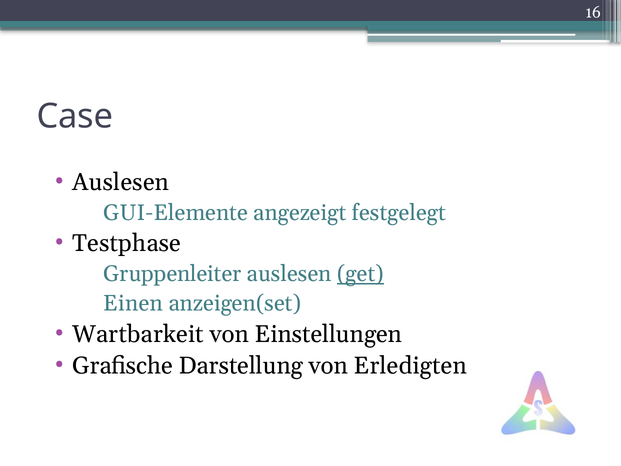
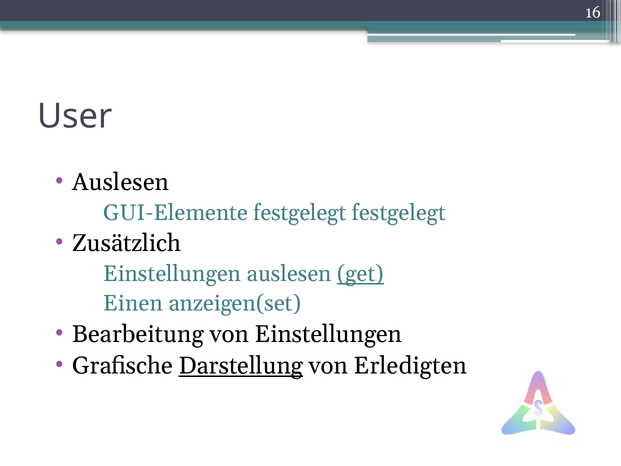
Case: Case -> User
GUI-Elemente angezeigt: angezeigt -> festgelegt
Testphase: Testphase -> Zusätzlich
Gruppenleiter at (172, 274): Gruppenleiter -> Einstellungen
Wartbarkeit: Wartbarkeit -> Bearbeitung
Darstellung underline: none -> present
